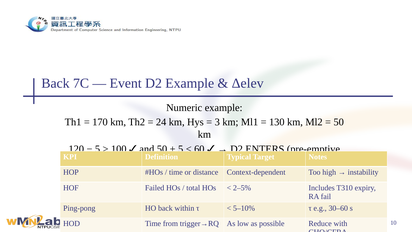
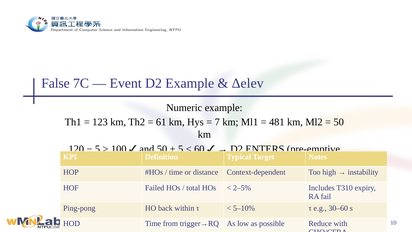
Back at (55, 83): Back -> False
170: 170 -> 123
24: 24 -> 61
3: 3 -> 7
130: 130 -> 481
